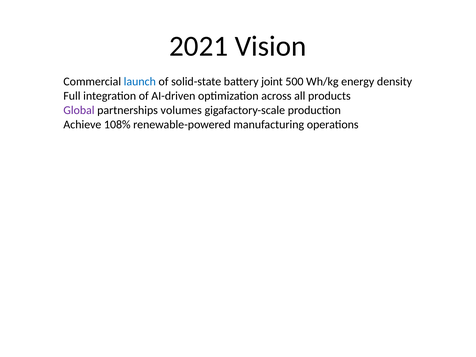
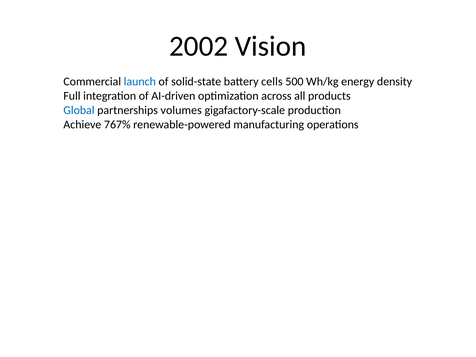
2021: 2021 -> 2002
joint: joint -> cells
Global colour: purple -> blue
108%: 108% -> 767%
